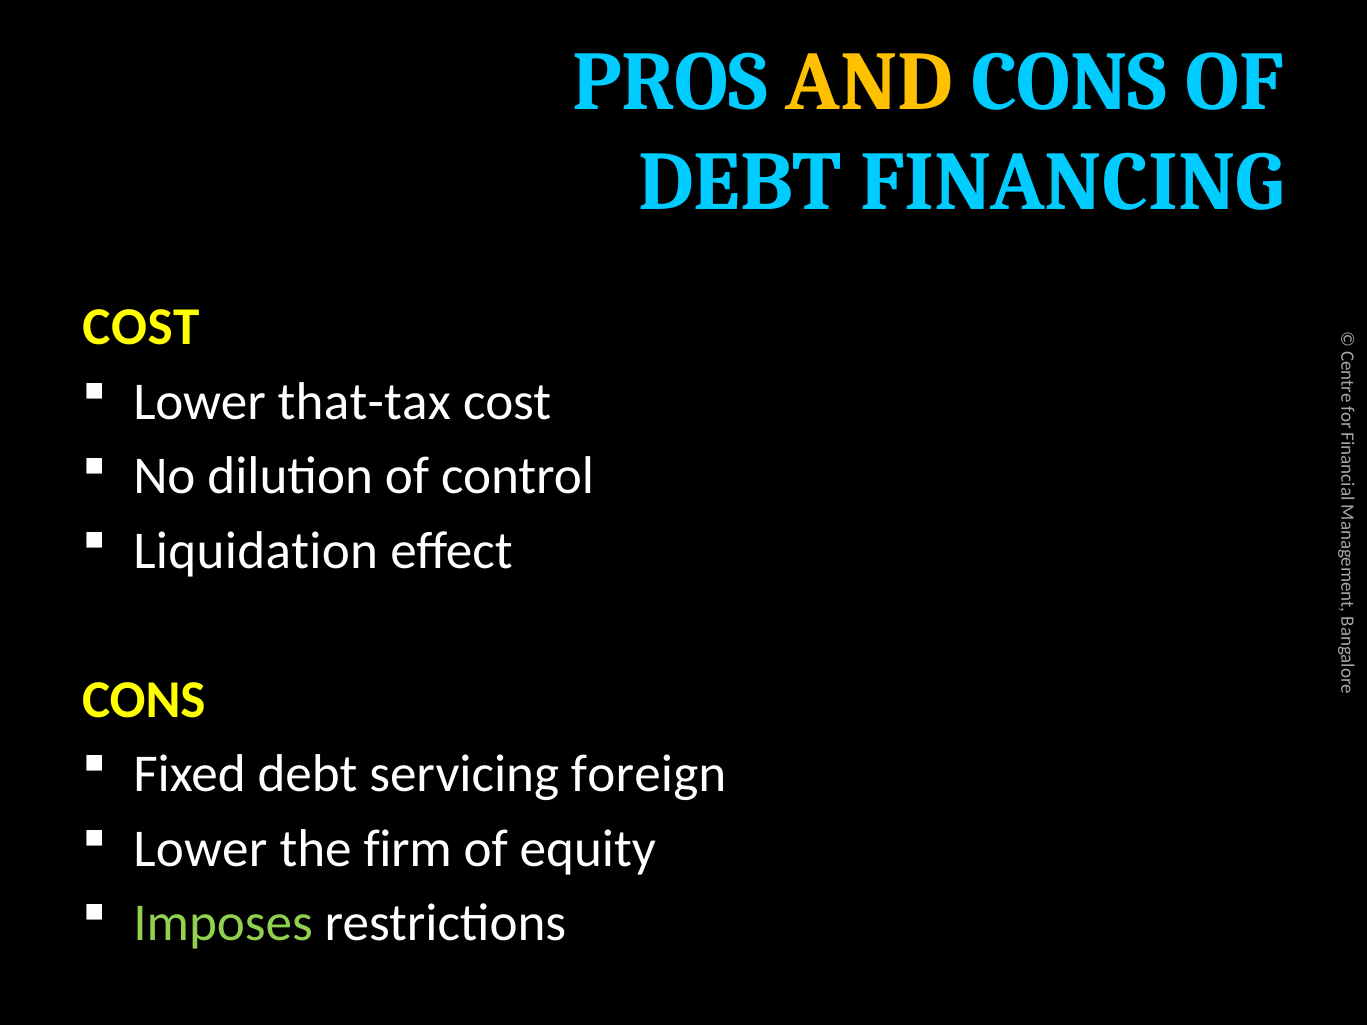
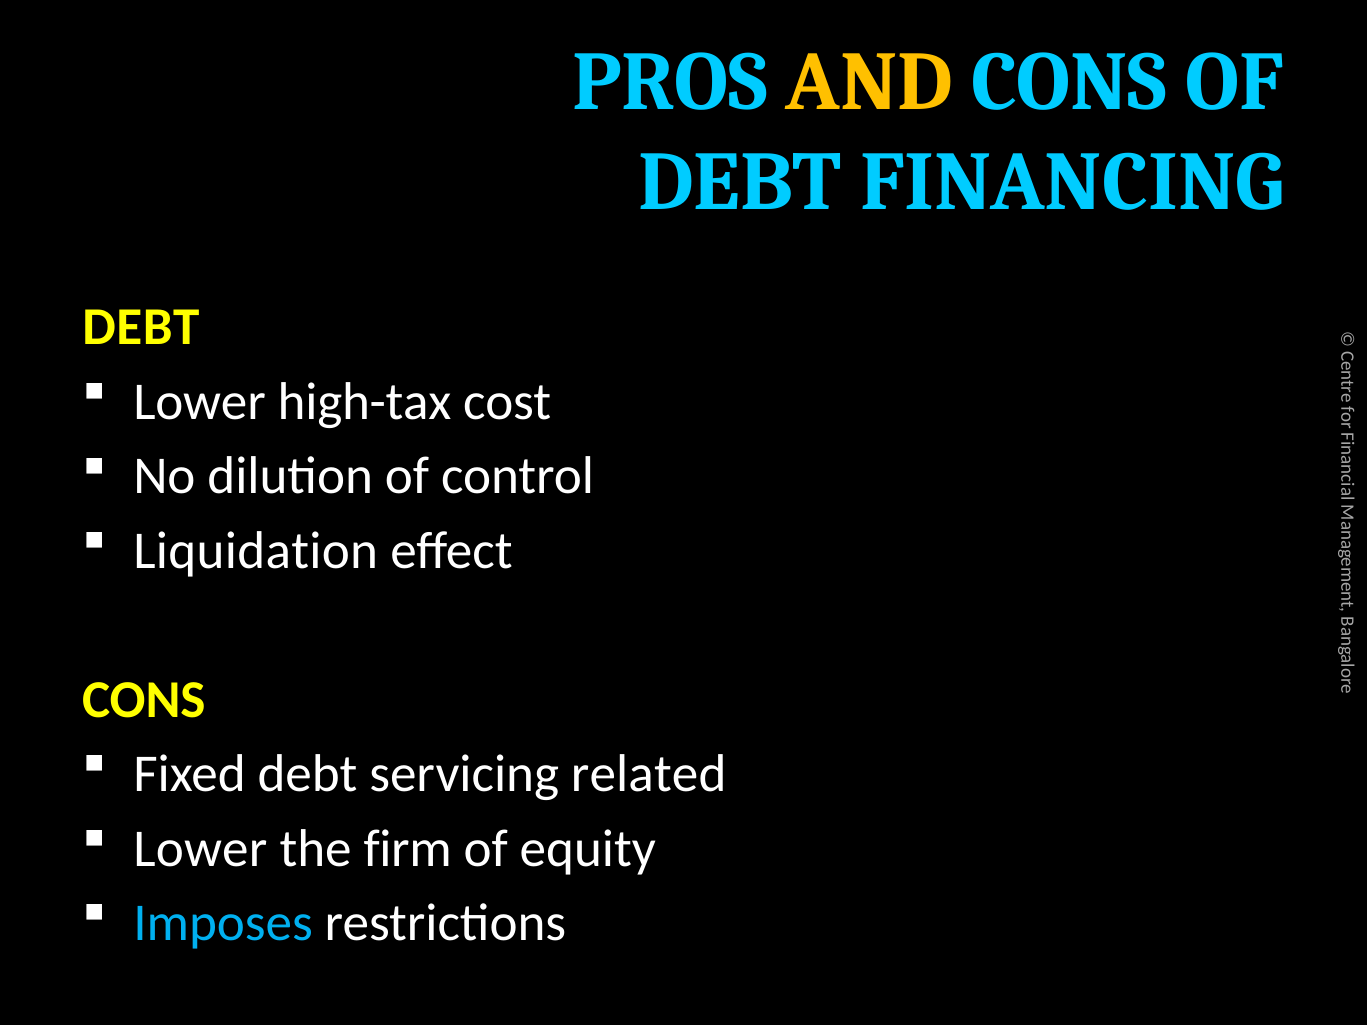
COST at (141, 327): COST -> DEBT
that-tax: that-tax -> high-tax
foreign: foreign -> related
Imposes colour: light green -> light blue
